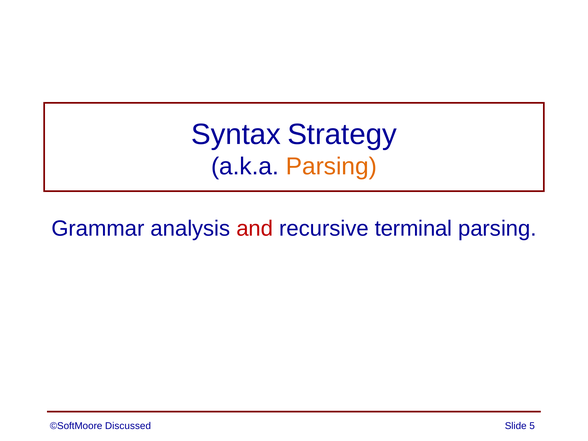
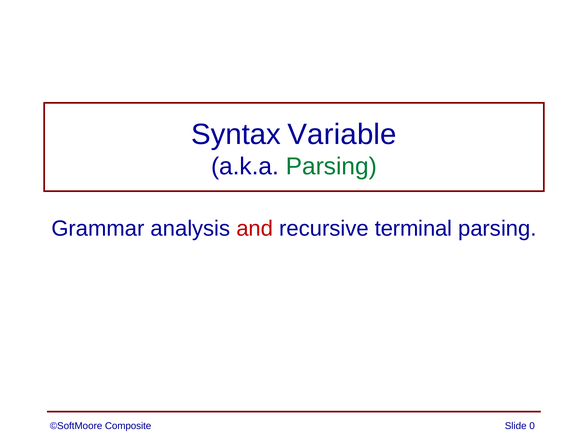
Strategy: Strategy -> Variable
Parsing at (331, 166) colour: orange -> green
Discussed: Discussed -> Composite
5: 5 -> 0
